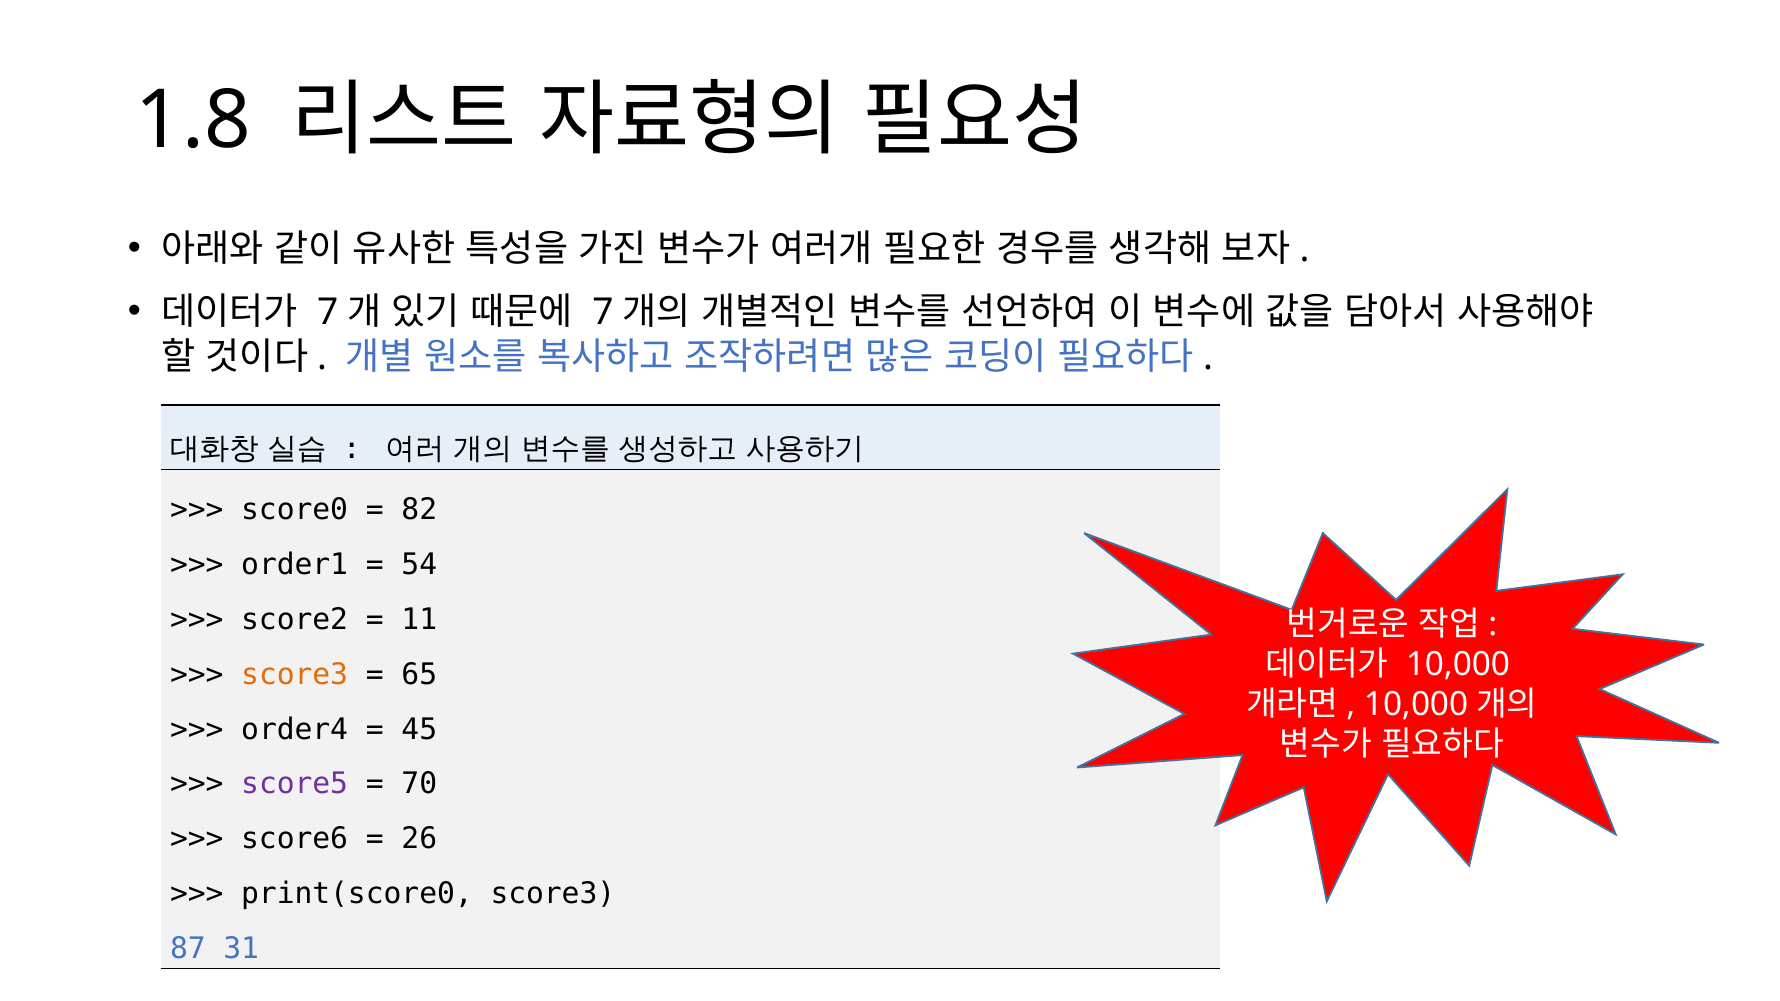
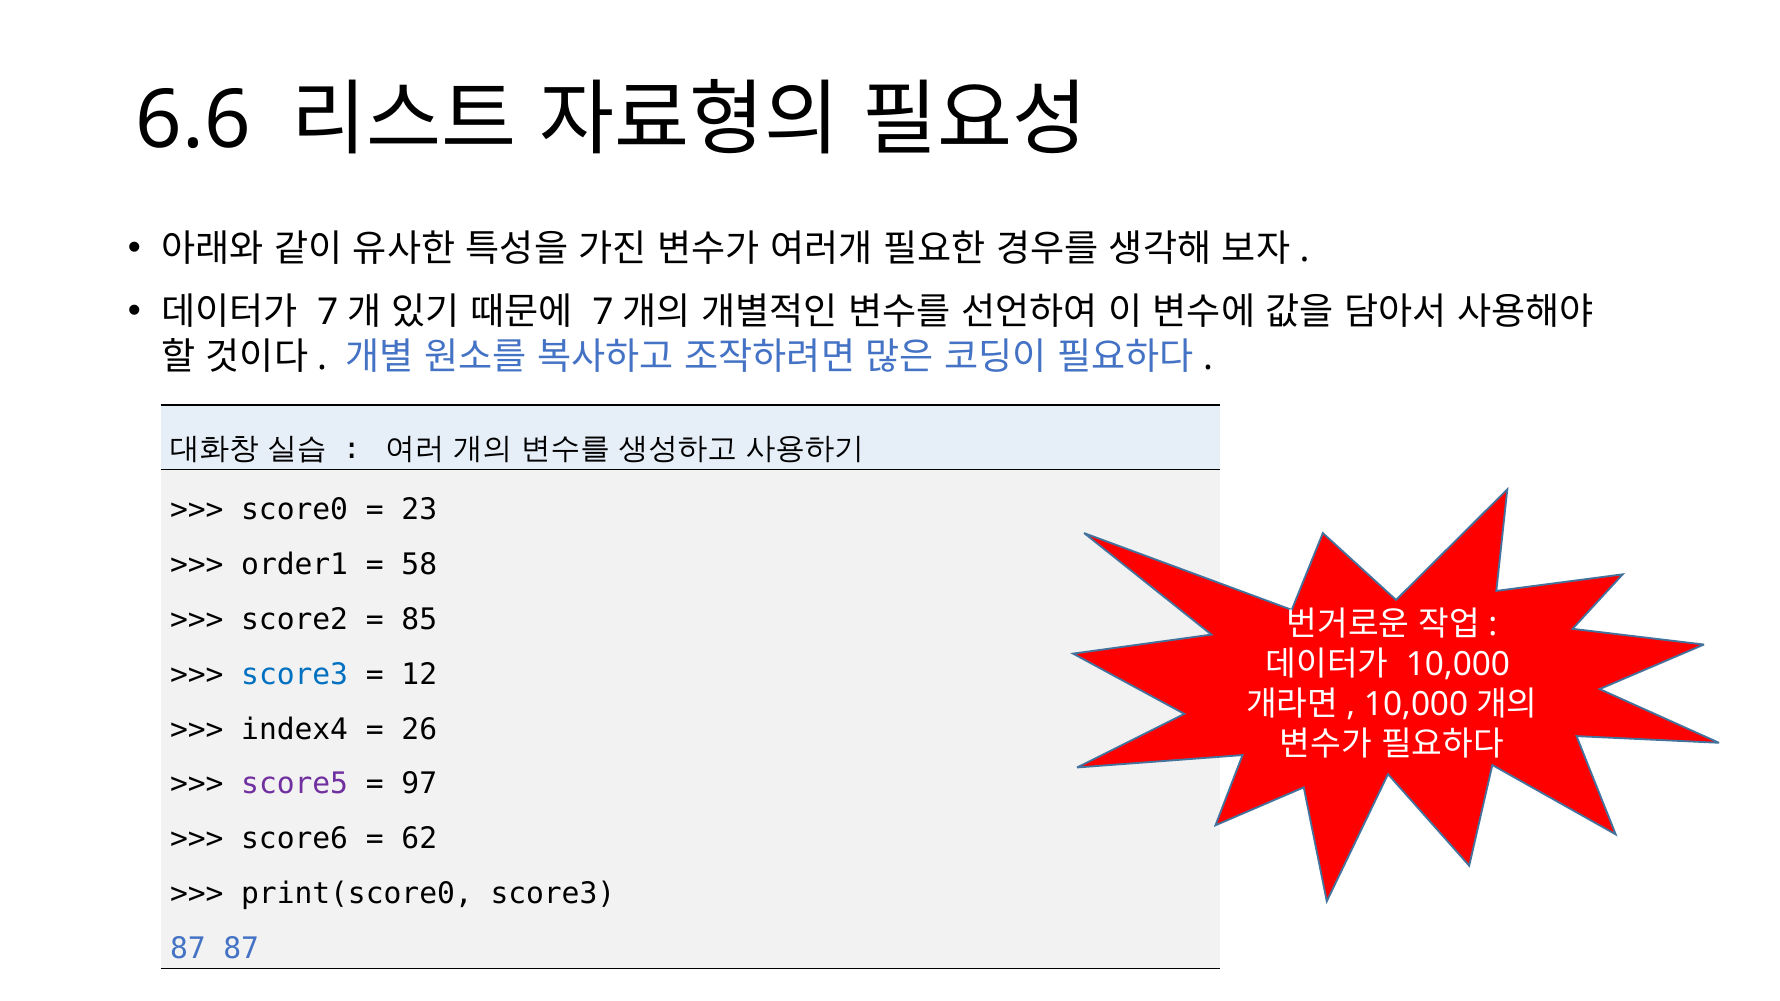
1.8: 1.8 -> 6.6
82: 82 -> 23
54: 54 -> 58
11: 11 -> 85
score3 at (295, 675) colour: orange -> blue
65: 65 -> 12
order4: order4 -> index4
45: 45 -> 26
70: 70 -> 97
26: 26 -> 62
87 31: 31 -> 87
